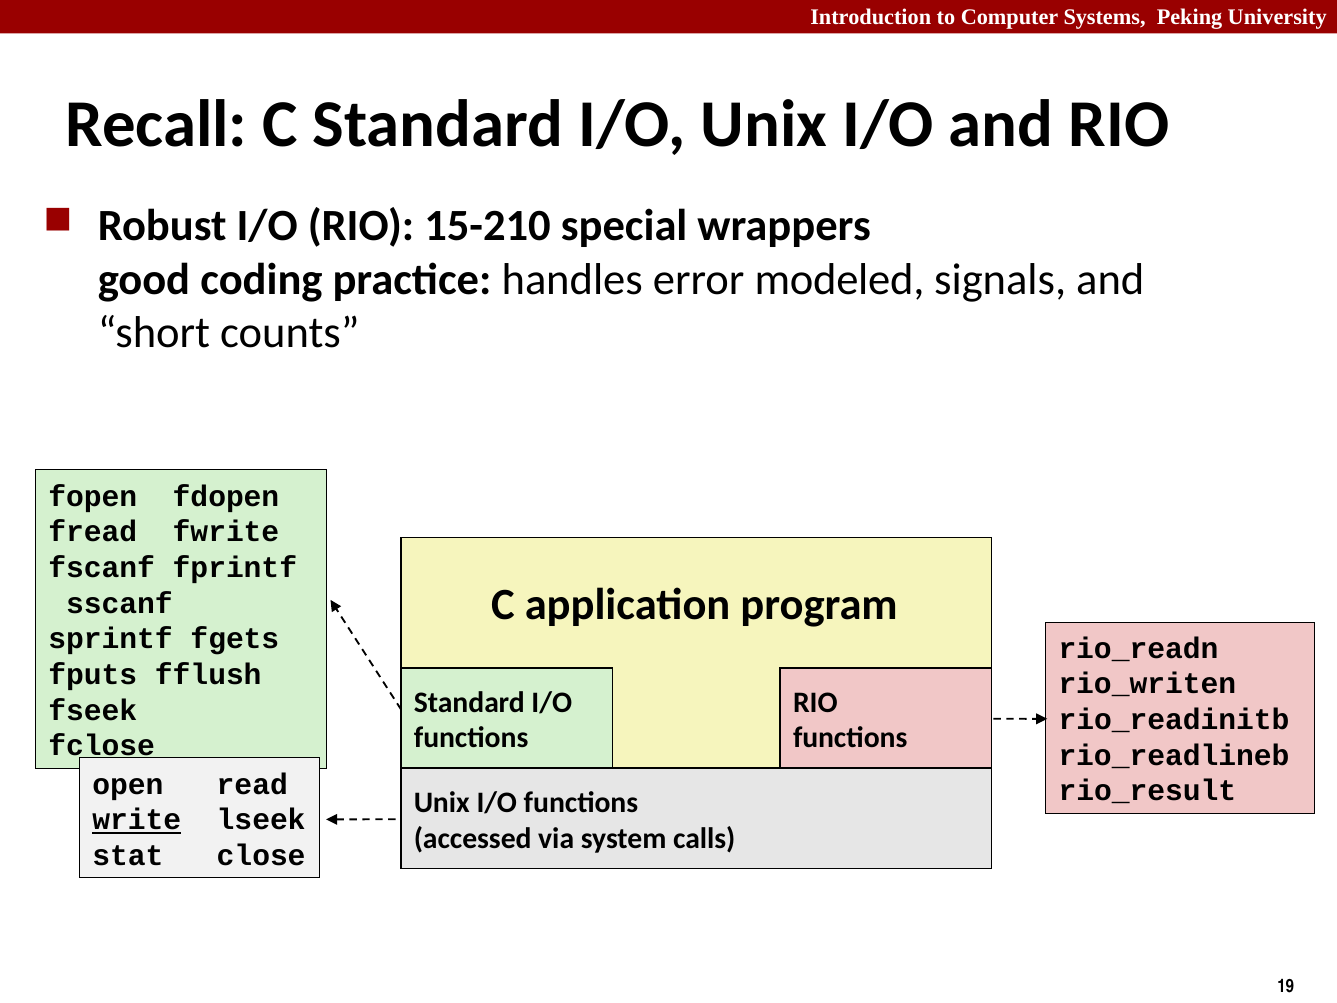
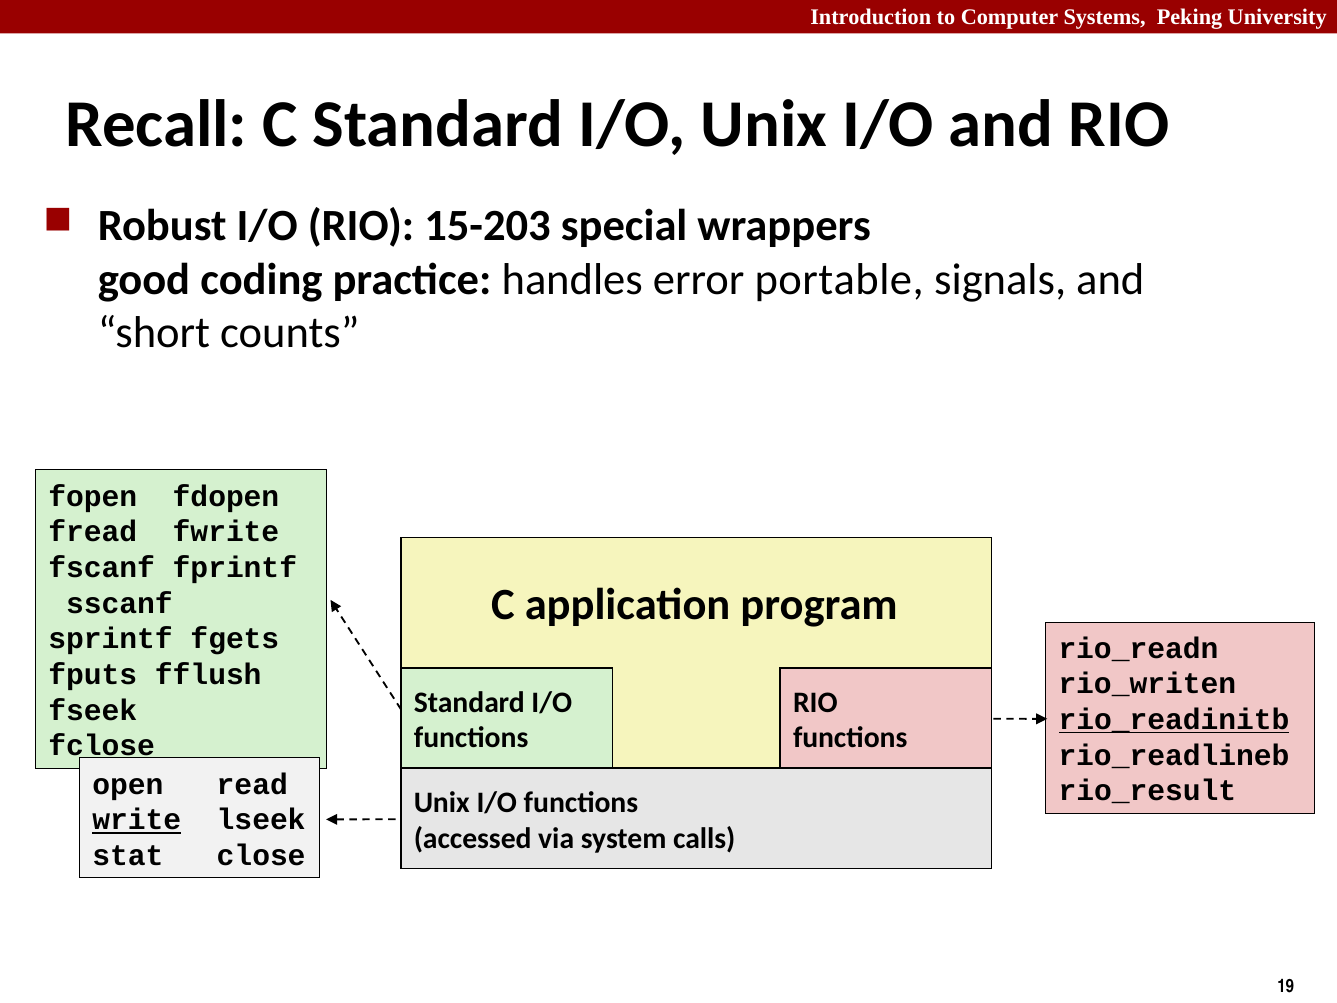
15-210: 15-210 -> 15-203
modeled: modeled -> portable
rio_readinitb underline: none -> present
